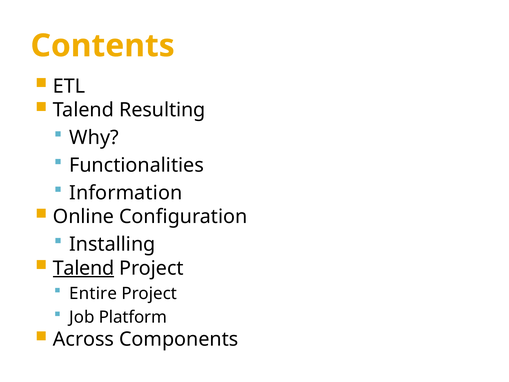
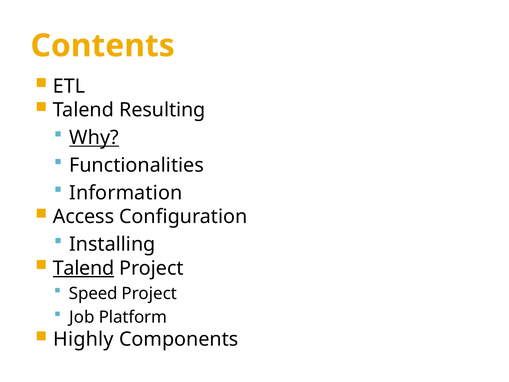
Why underline: none -> present
Online: Online -> Access
Entire: Entire -> Speed
Across: Across -> Highly
